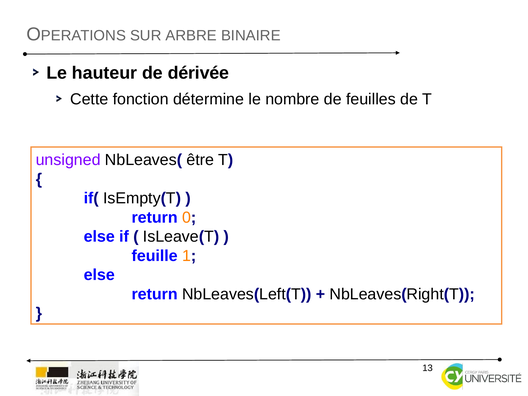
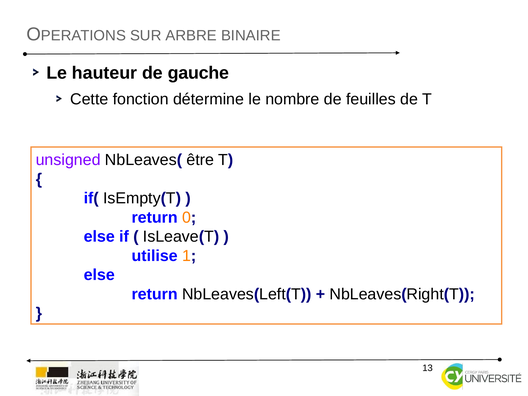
dérivée: dérivée -> gauche
feuille: feuille -> utilise
